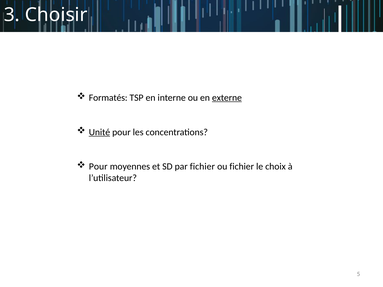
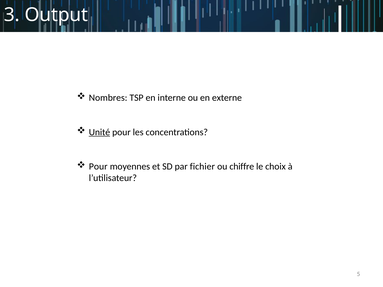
Choisir: Choisir -> Output
Formatés: Formatés -> Nombres
externe underline: present -> none
ou fichier: fichier -> chiffre
